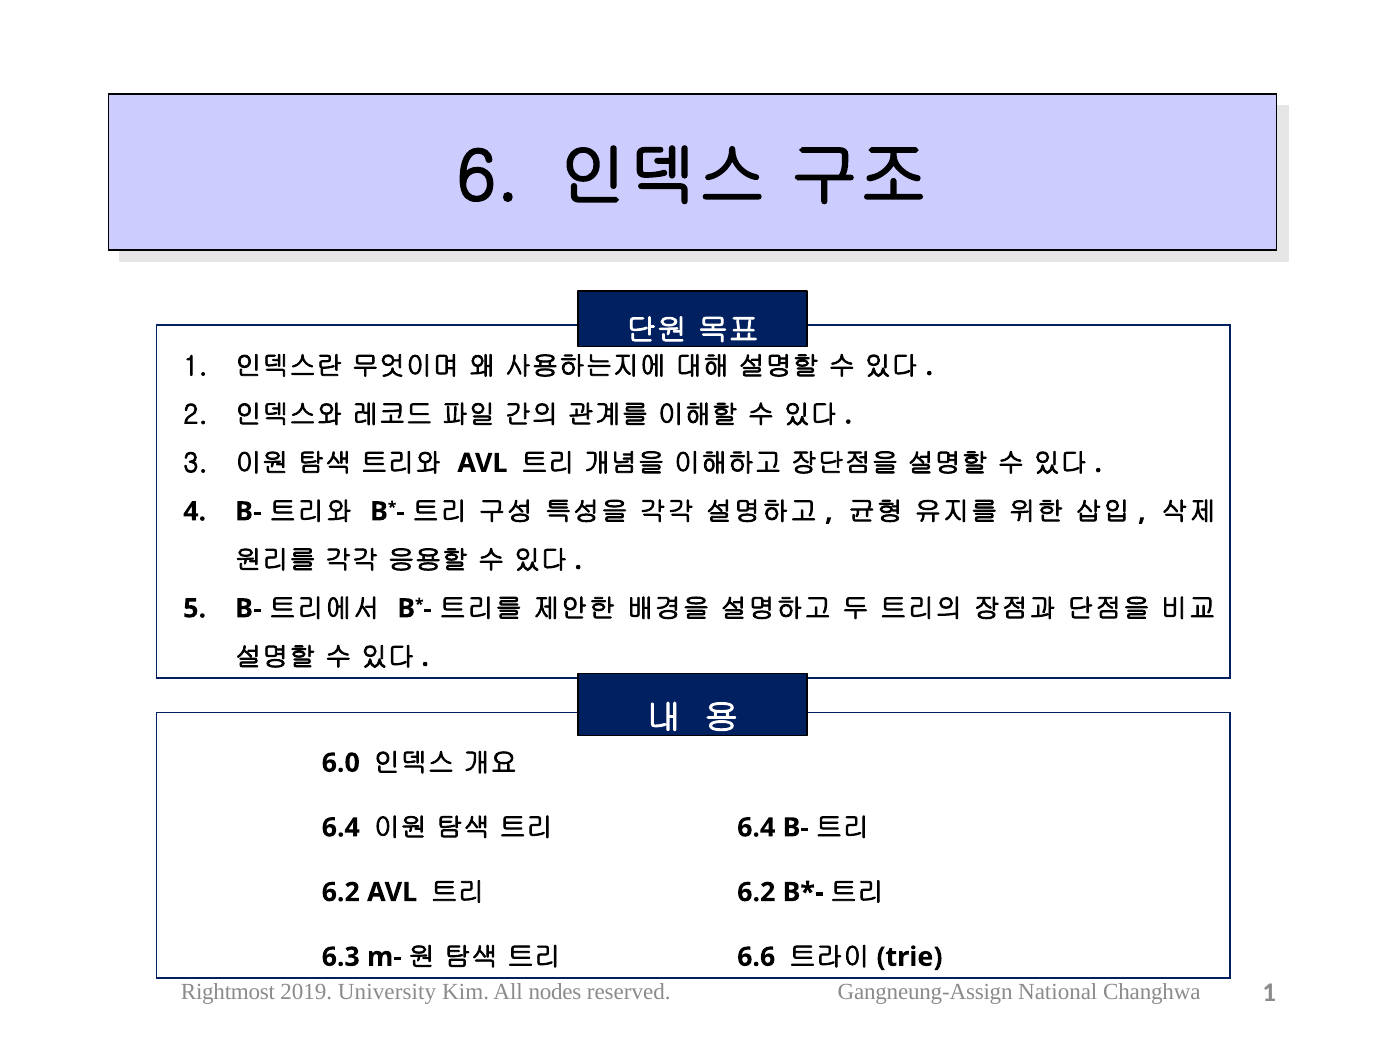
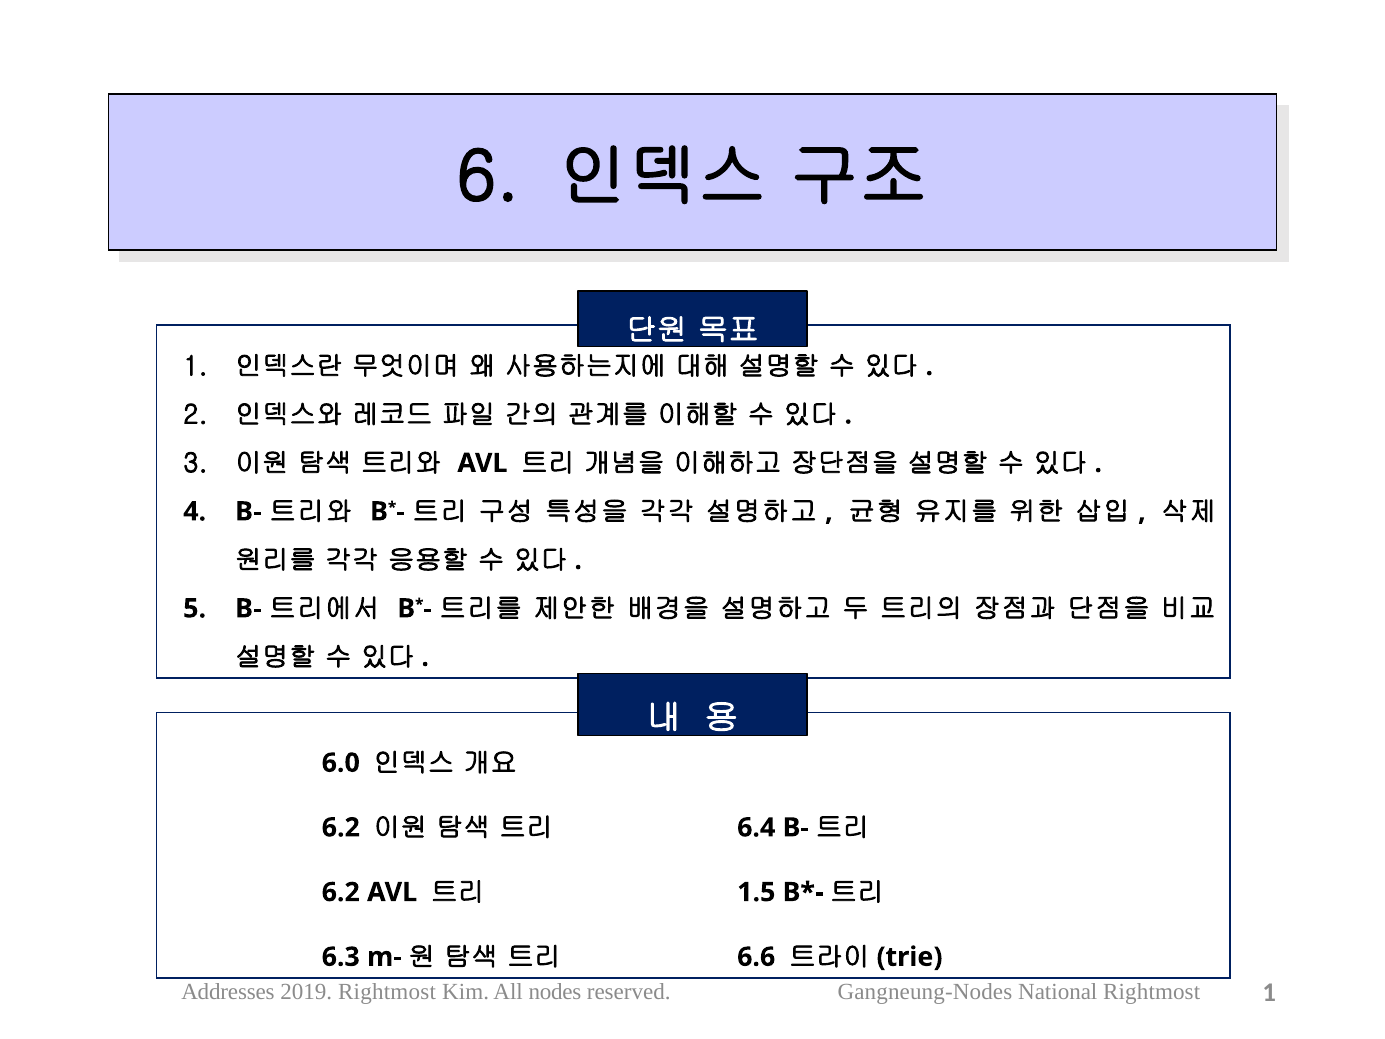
6.4 at (341, 827): 6.4 -> 6.2
6.2 at (756, 892): 6.2 -> 1.5
Rightmost: Rightmost -> Addresses
2019 University: University -> Rightmost
Gangneung-Assign: Gangneung-Assign -> Gangneung-Nodes
National Changhwa: Changhwa -> Rightmost
